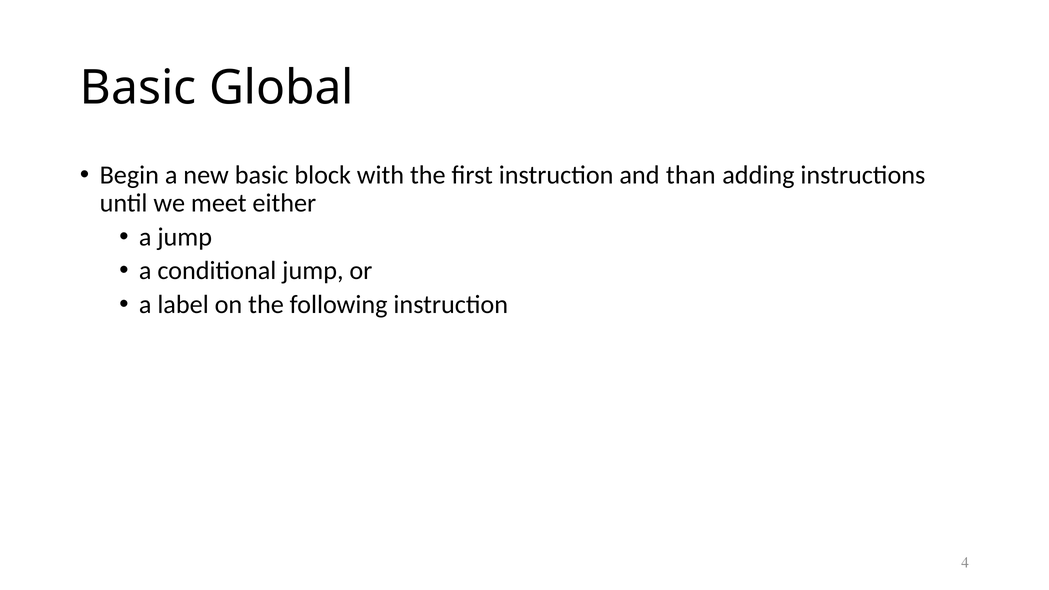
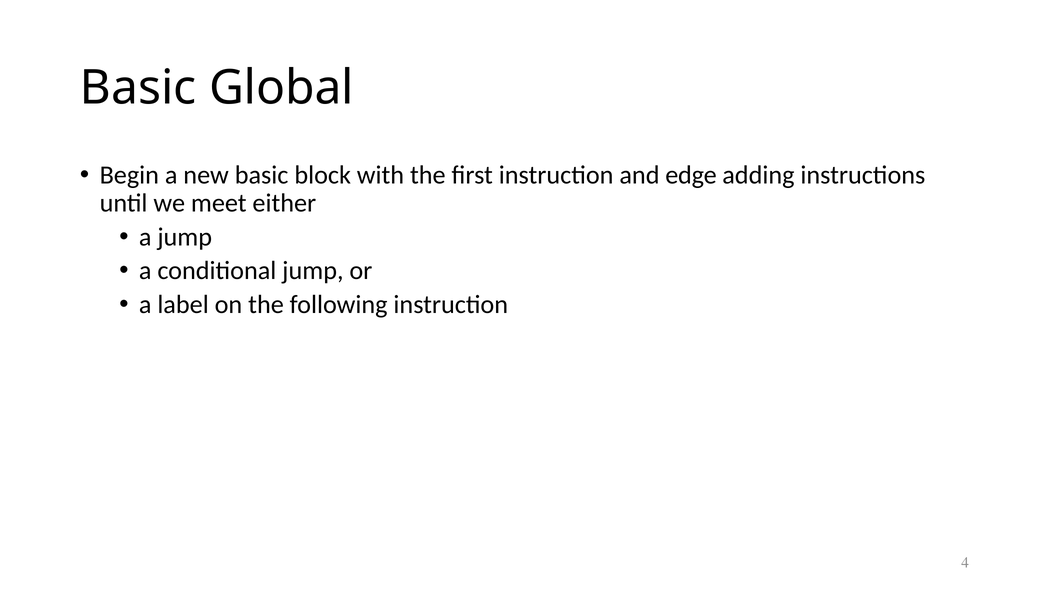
than: than -> edge
